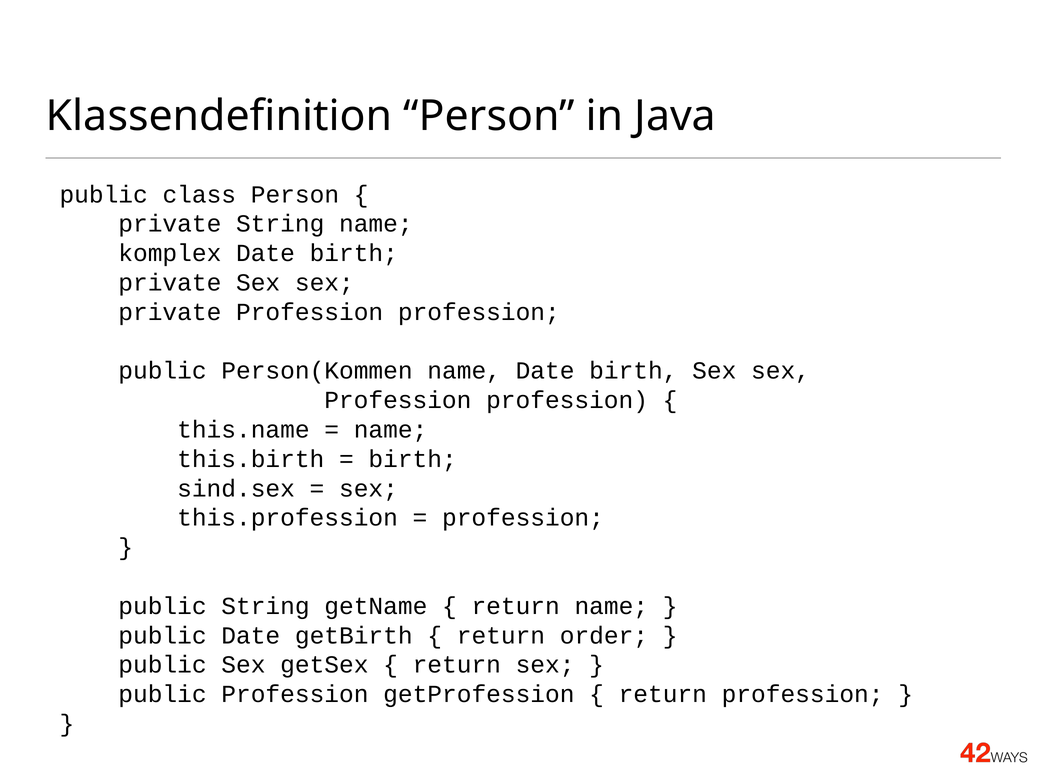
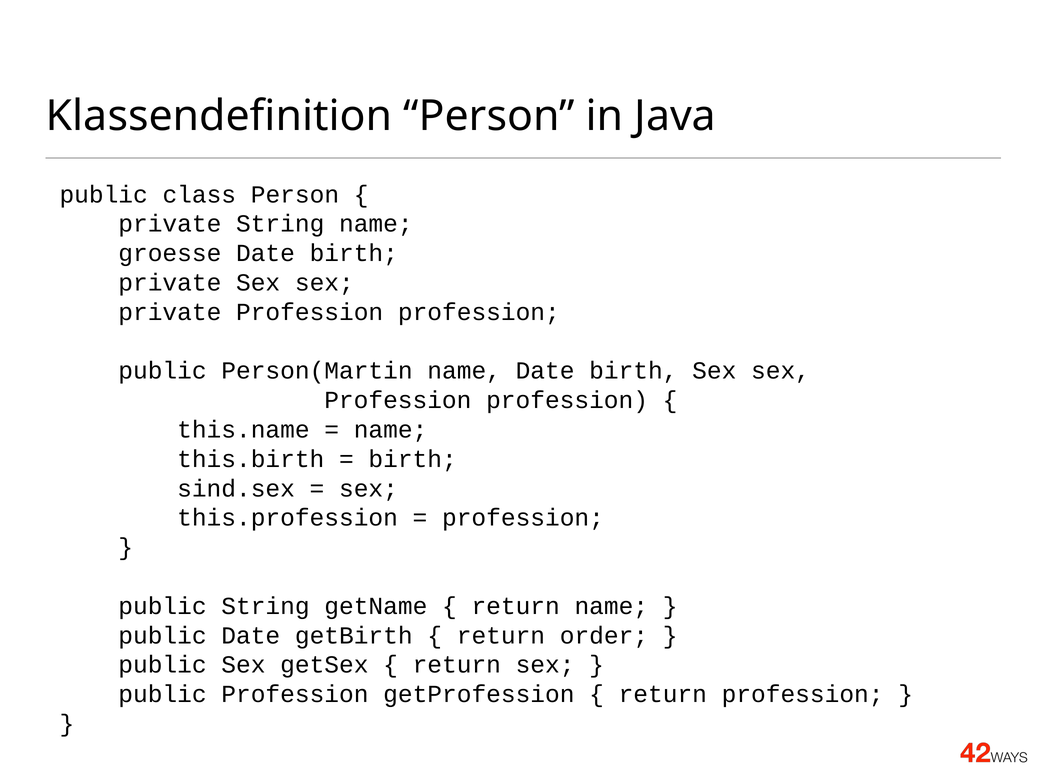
komplex: komplex -> groesse
Person(Kommen: Person(Kommen -> Person(Martin
